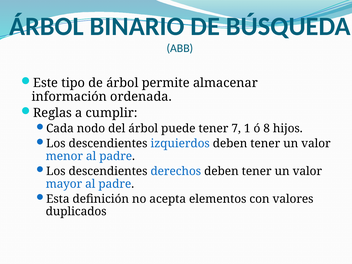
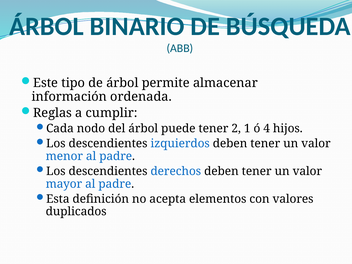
7: 7 -> 2
8: 8 -> 4
